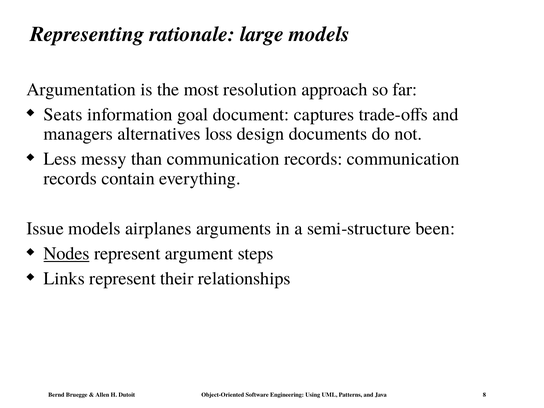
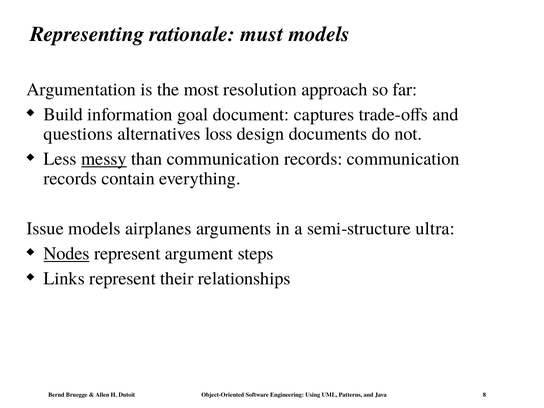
large: large -> must
Seats: Seats -> Build
managers: managers -> questions
messy underline: none -> present
been: been -> ultra
